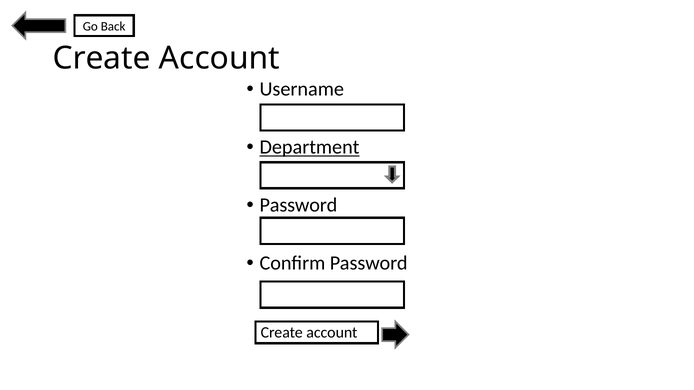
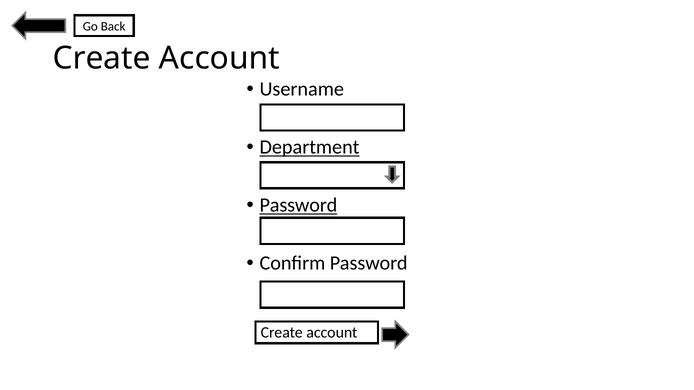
Password at (298, 205) underline: none -> present
